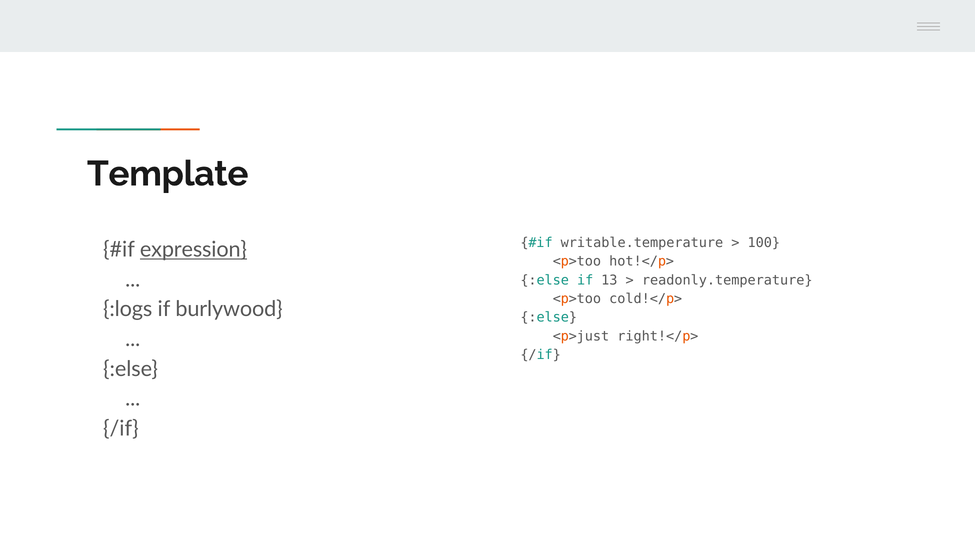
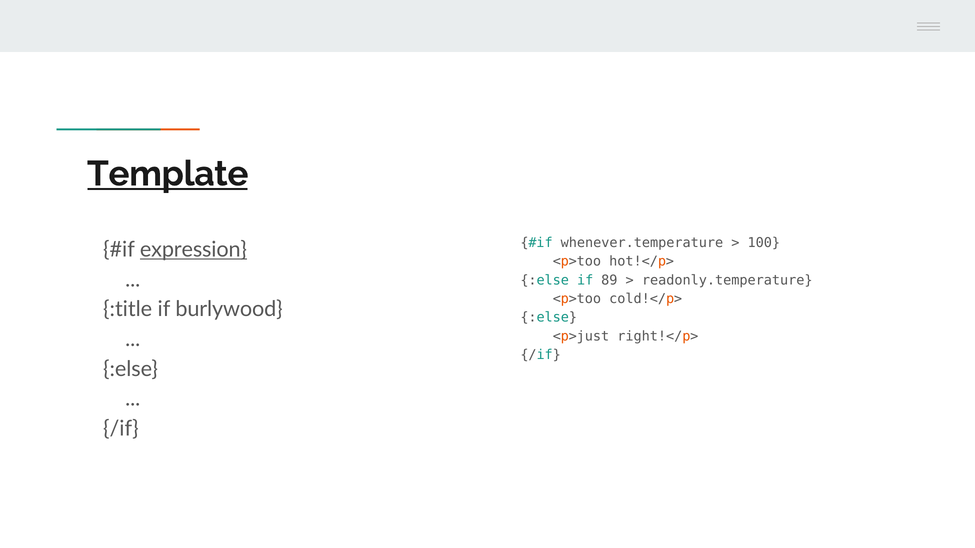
Template underline: none -> present
writable.temperature: writable.temperature -> whenever.temperature
13: 13 -> 89
:logs: :logs -> :title
